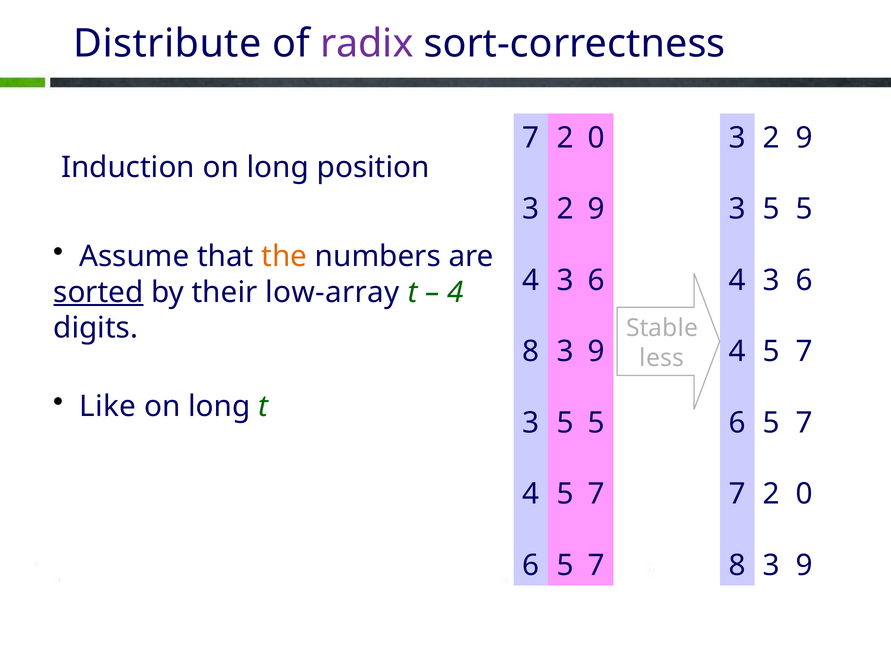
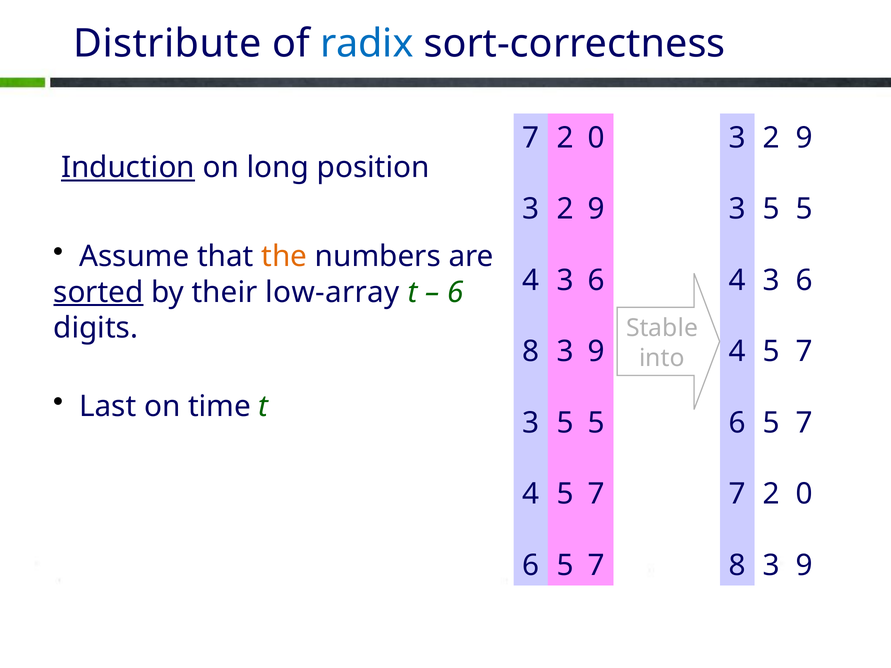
radix colour: purple -> blue
Induction underline: none -> present
4 at (455, 292): 4 -> 6
less: less -> into
Like: Like -> Last
long at (219, 407): long -> time
